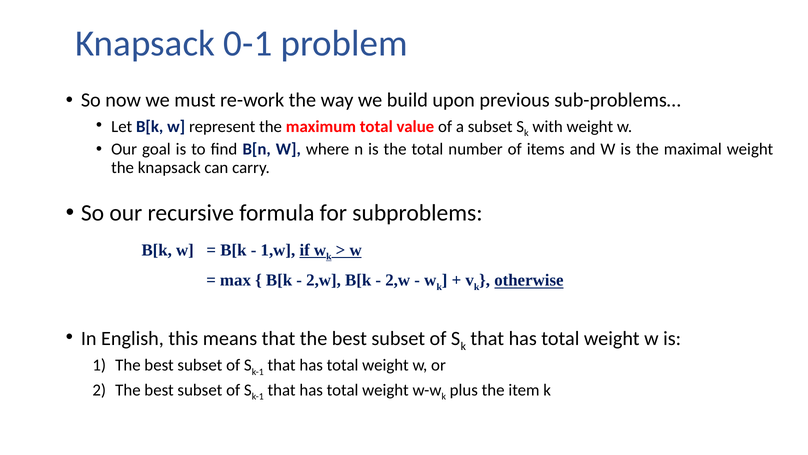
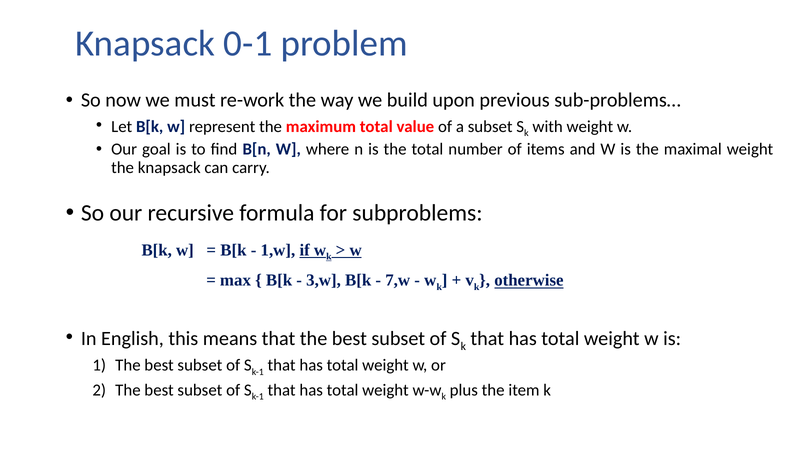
2,w at (324, 280): 2,w -> 3,w
2,w at (398, 280): 2,w -> 7,w
